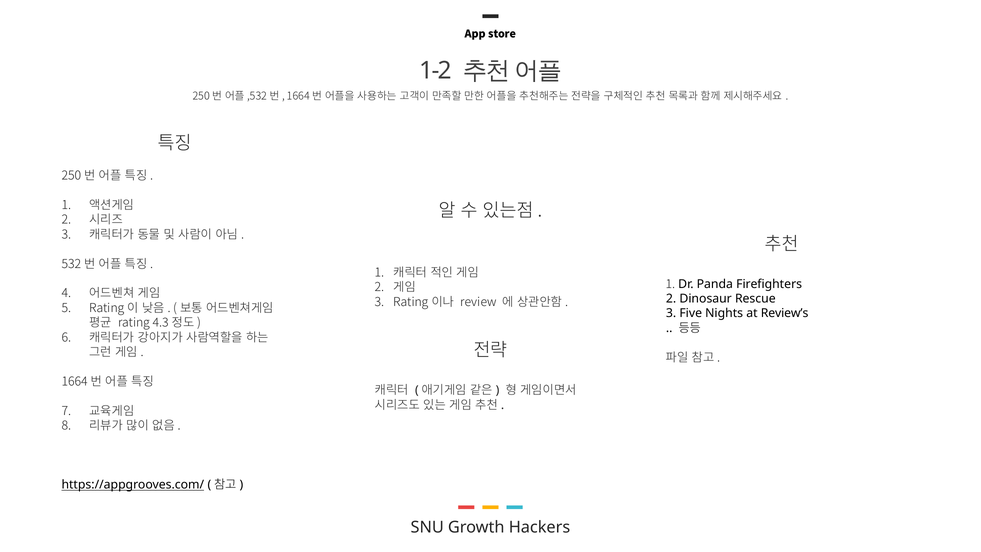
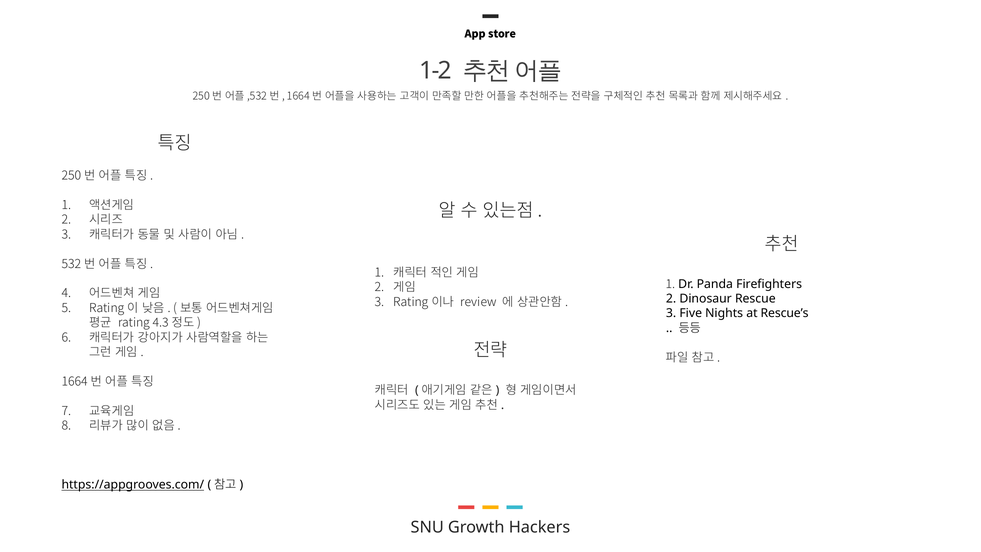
Review’s: Review’s -> Rescue’s
